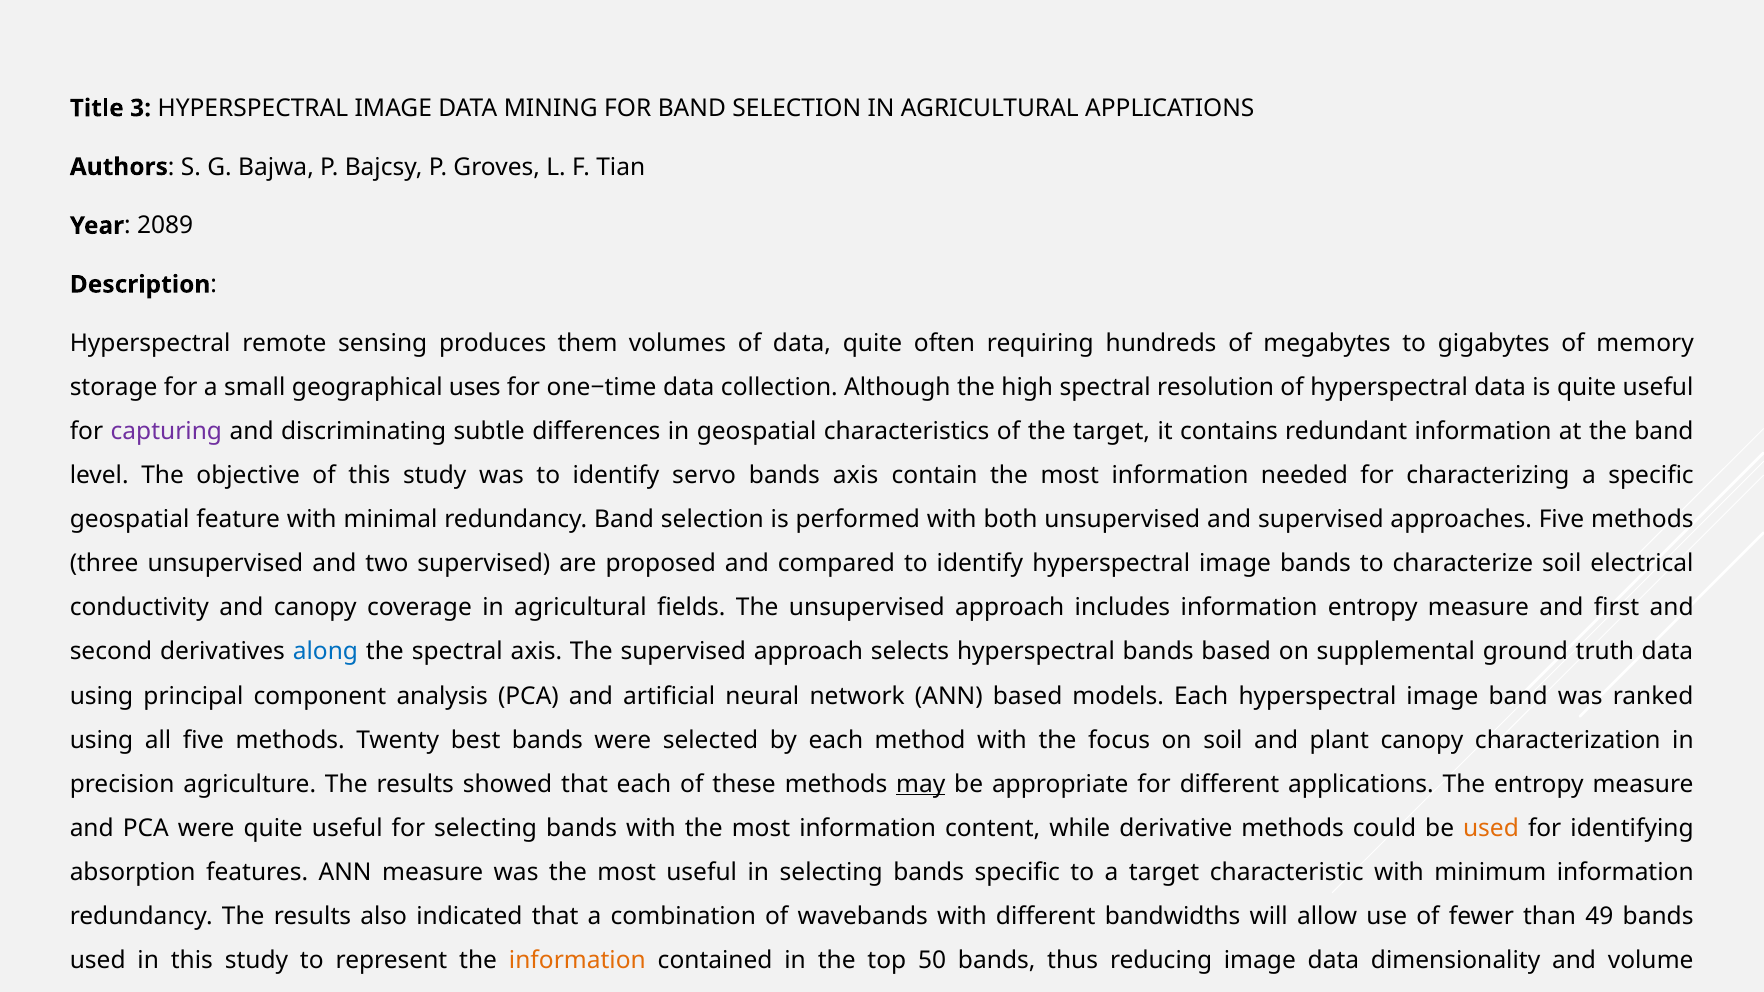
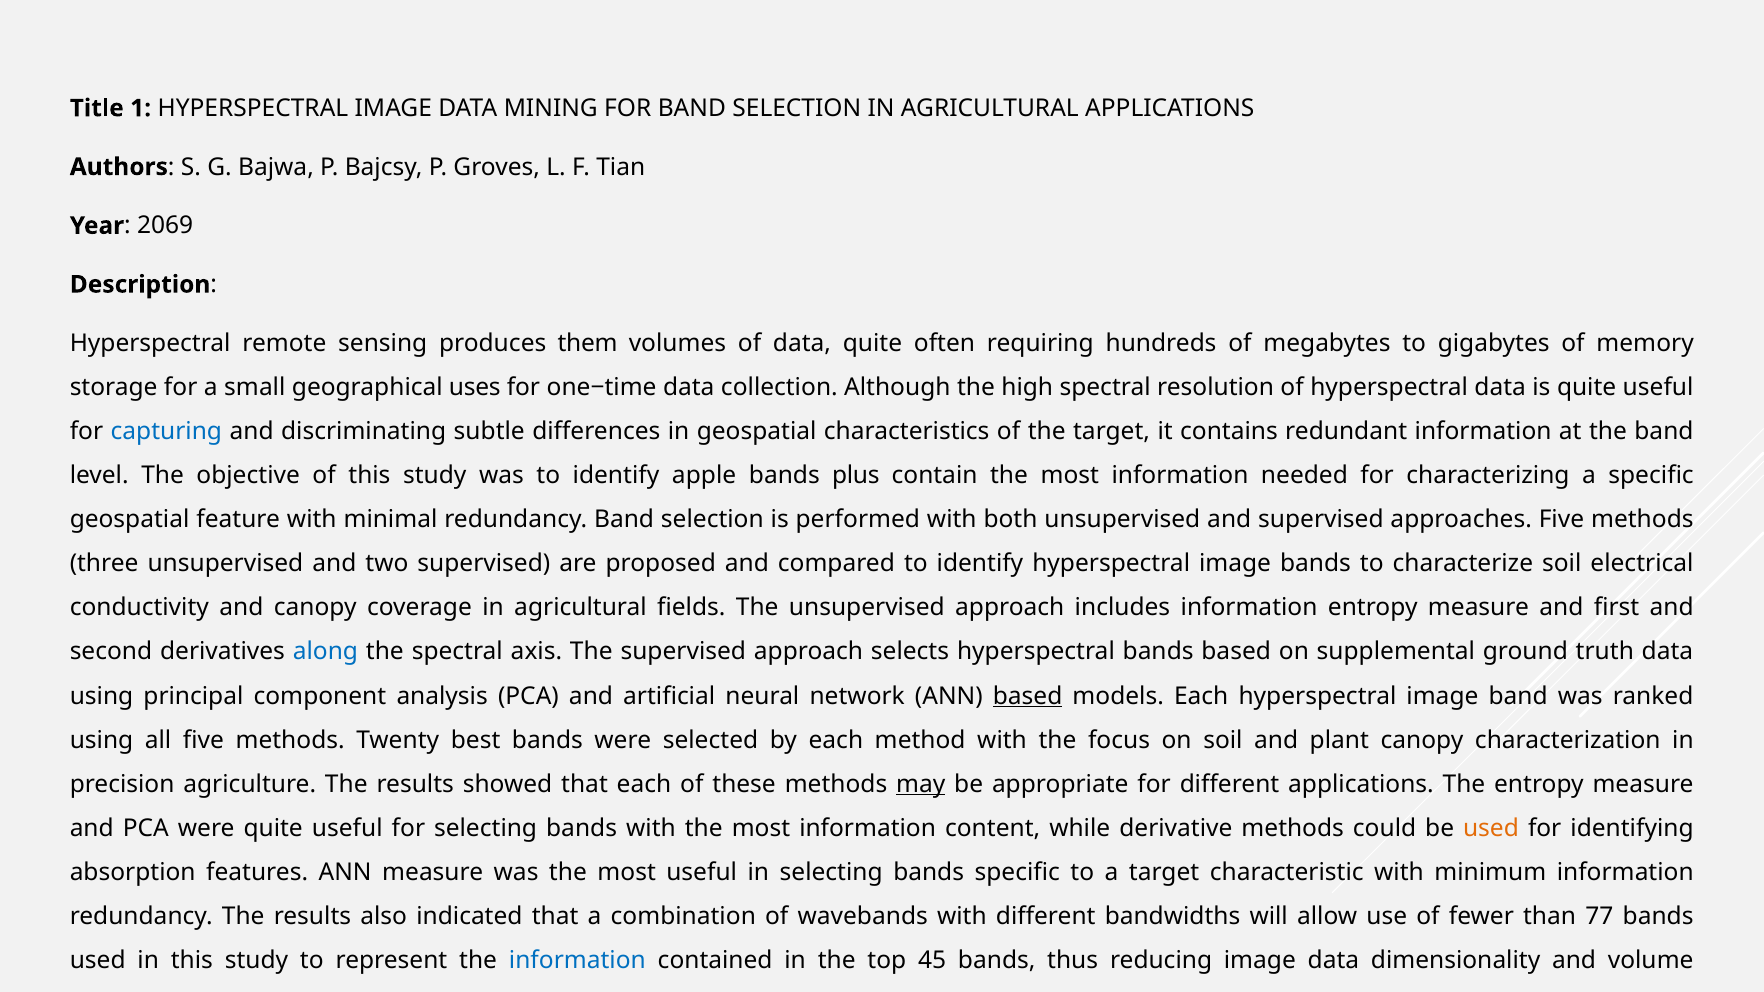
3: 3 -> 1
2089: 2089 -> 2069
capturing colour: purple -> blue
servo: servo -> apple
bands axis: axis -> plus
based at (1028, 696) underline: none -> present
49: 49 -> 77
information at (577, 961) colour: orange -> blue
50: 50 -> 45
